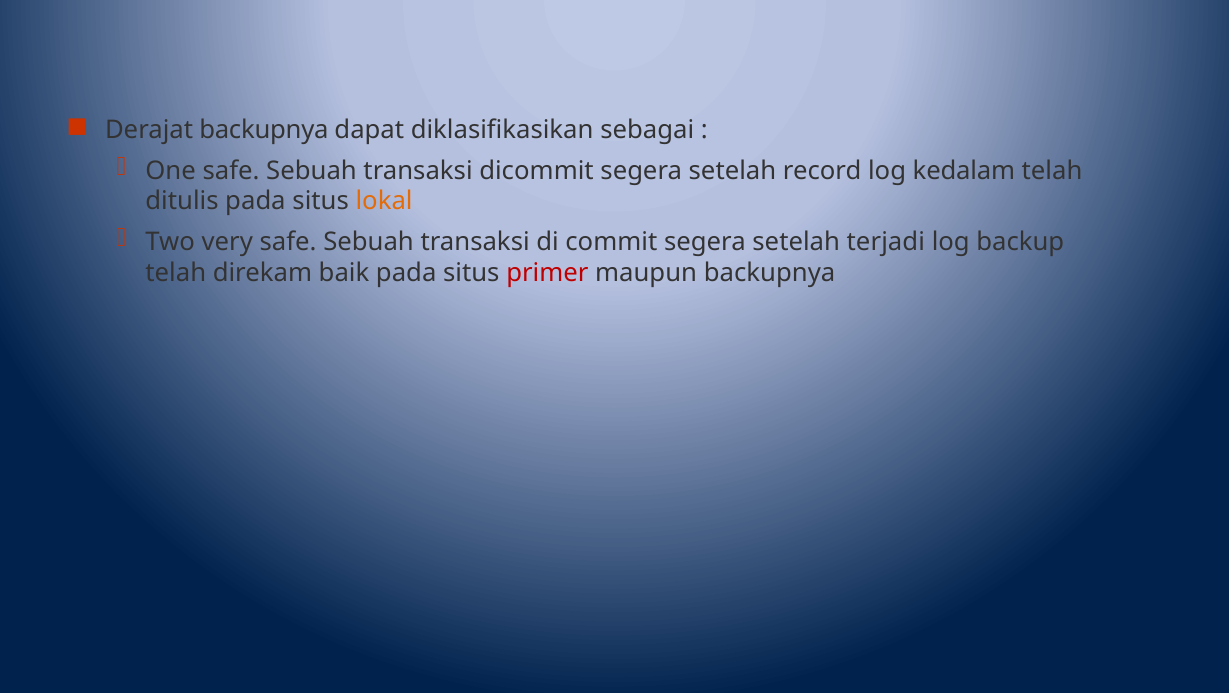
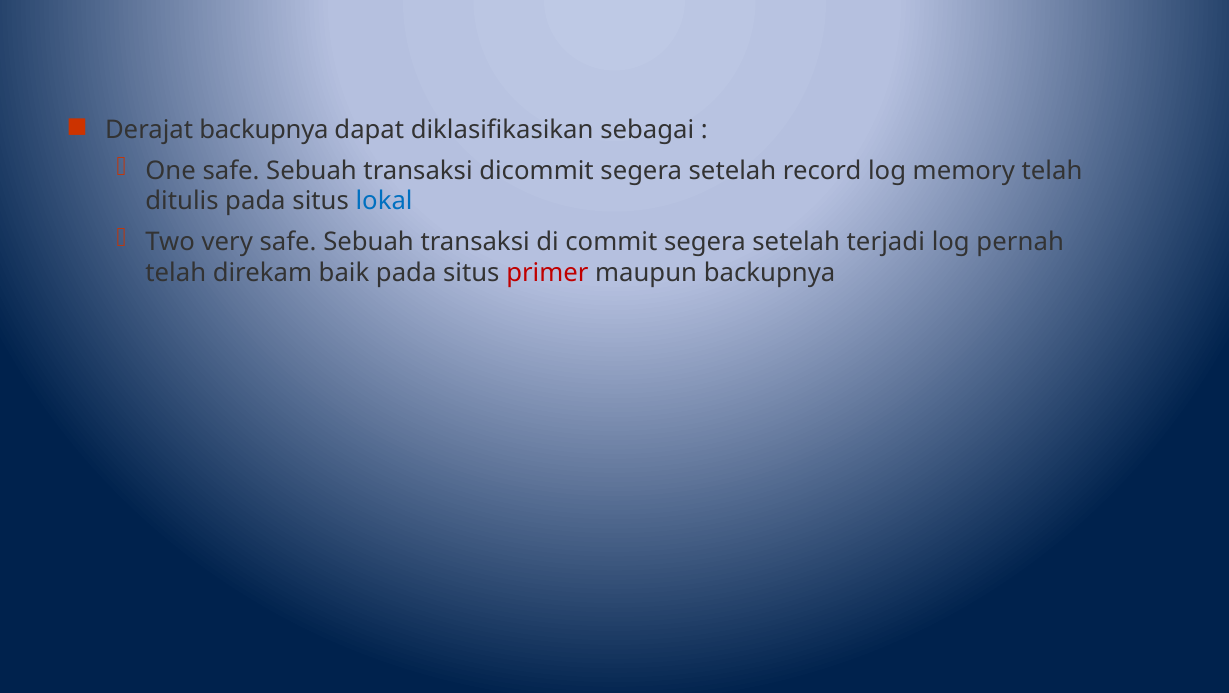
kedalam: kedalam -> memory
lokal colour: orange -> blue
backup: backup -> pernah
